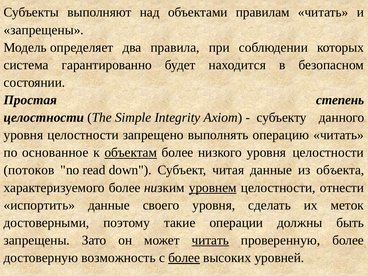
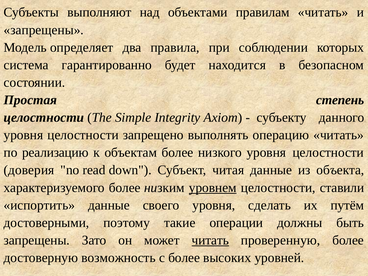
основанное: основанное -> реализацию
объектам underline: present -> none
потоков: потоков -> доверия
отнести: отнести -> ставили
меток: меток -> путём
более at (184, 258) underline: present -> none
